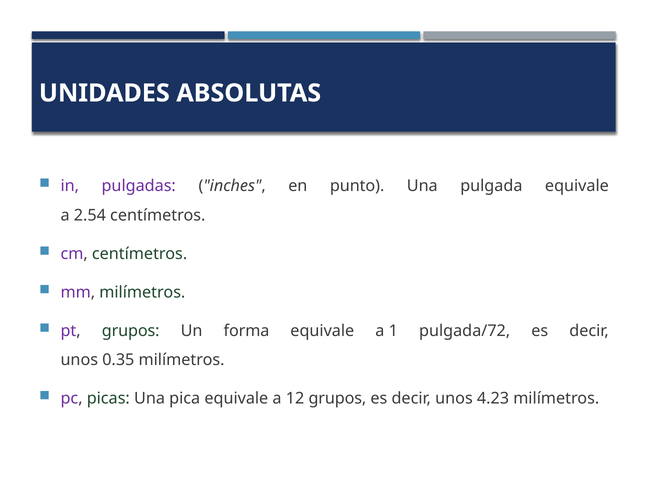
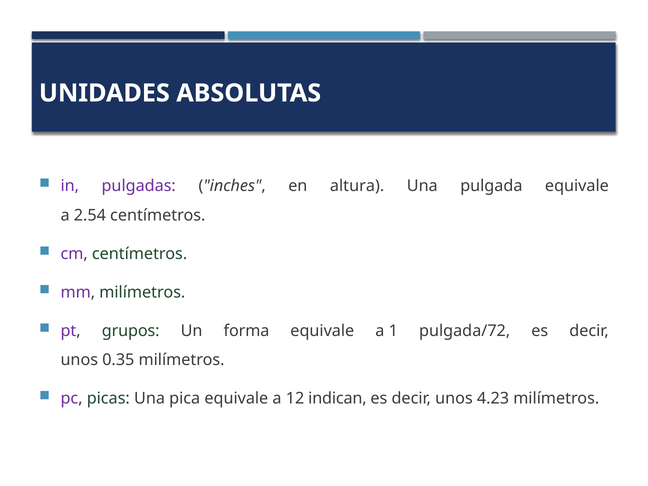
punto: punto -> altura
12 grupos: grupos -> indican
